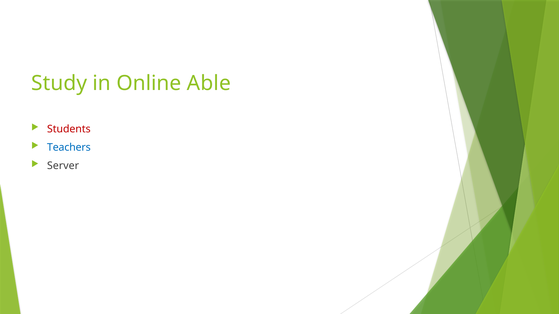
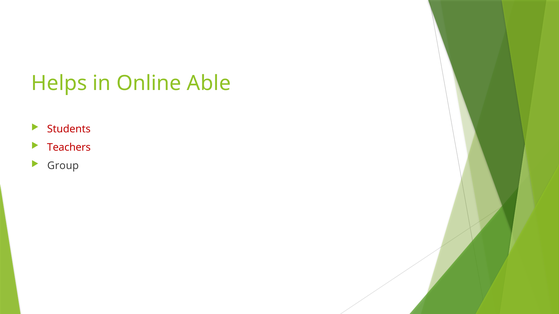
Study: Study -> Helps
Teachers colour: blue -> red
Server: Server -> Group
